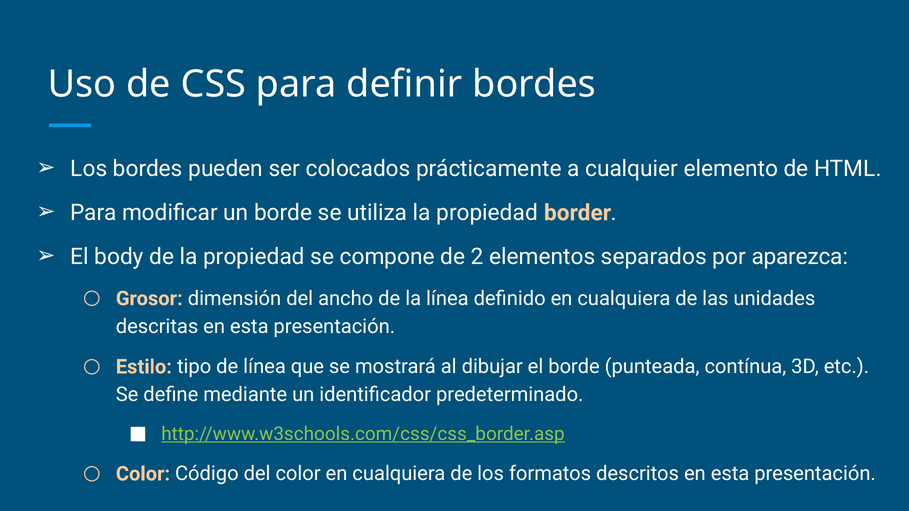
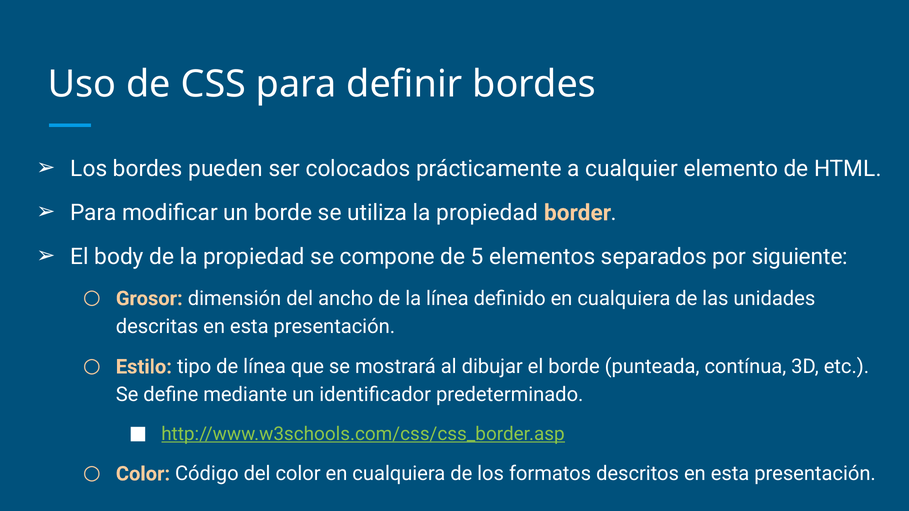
2: 2 -> 5
aparezca: aparezca -> siguiente
